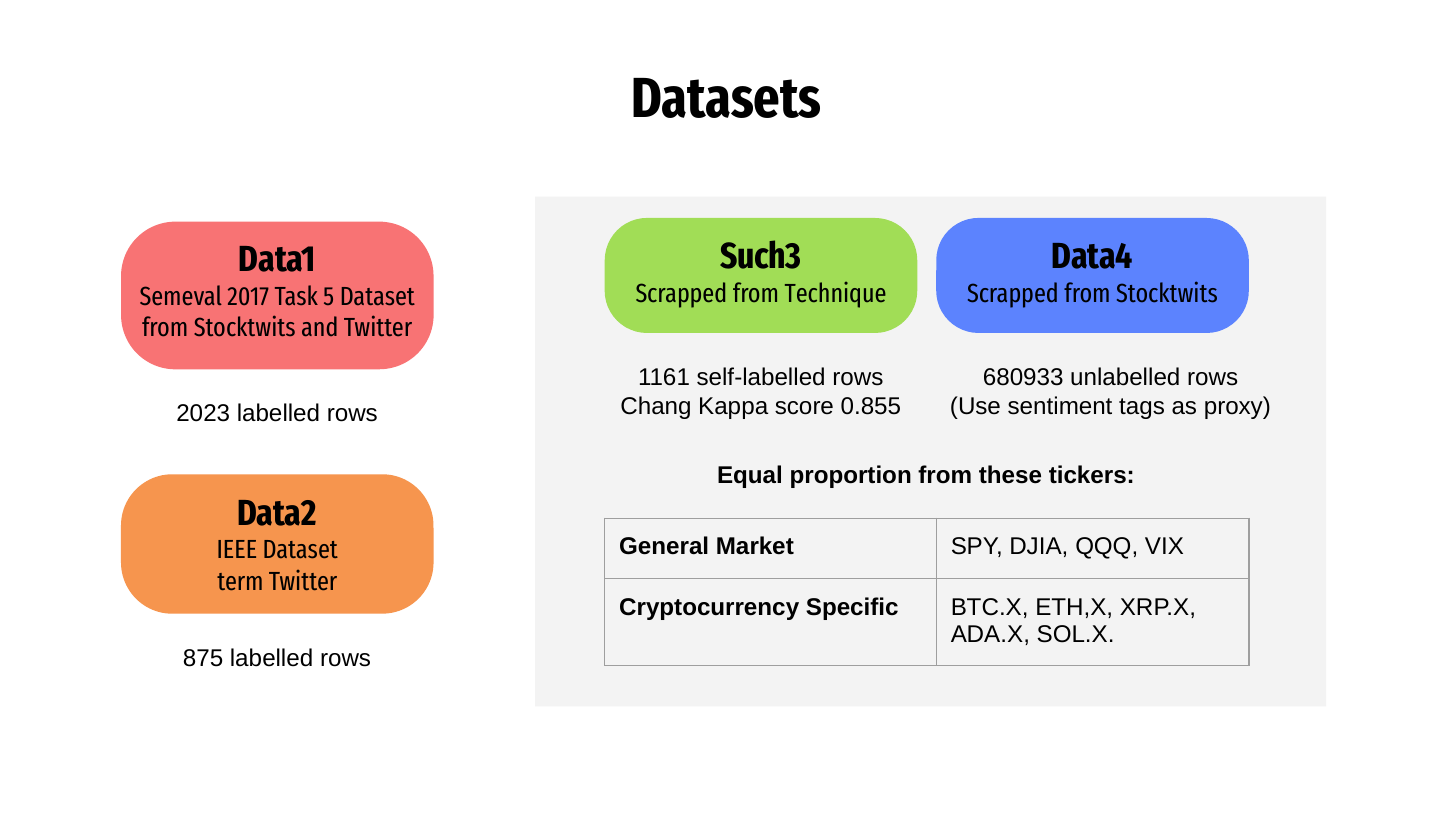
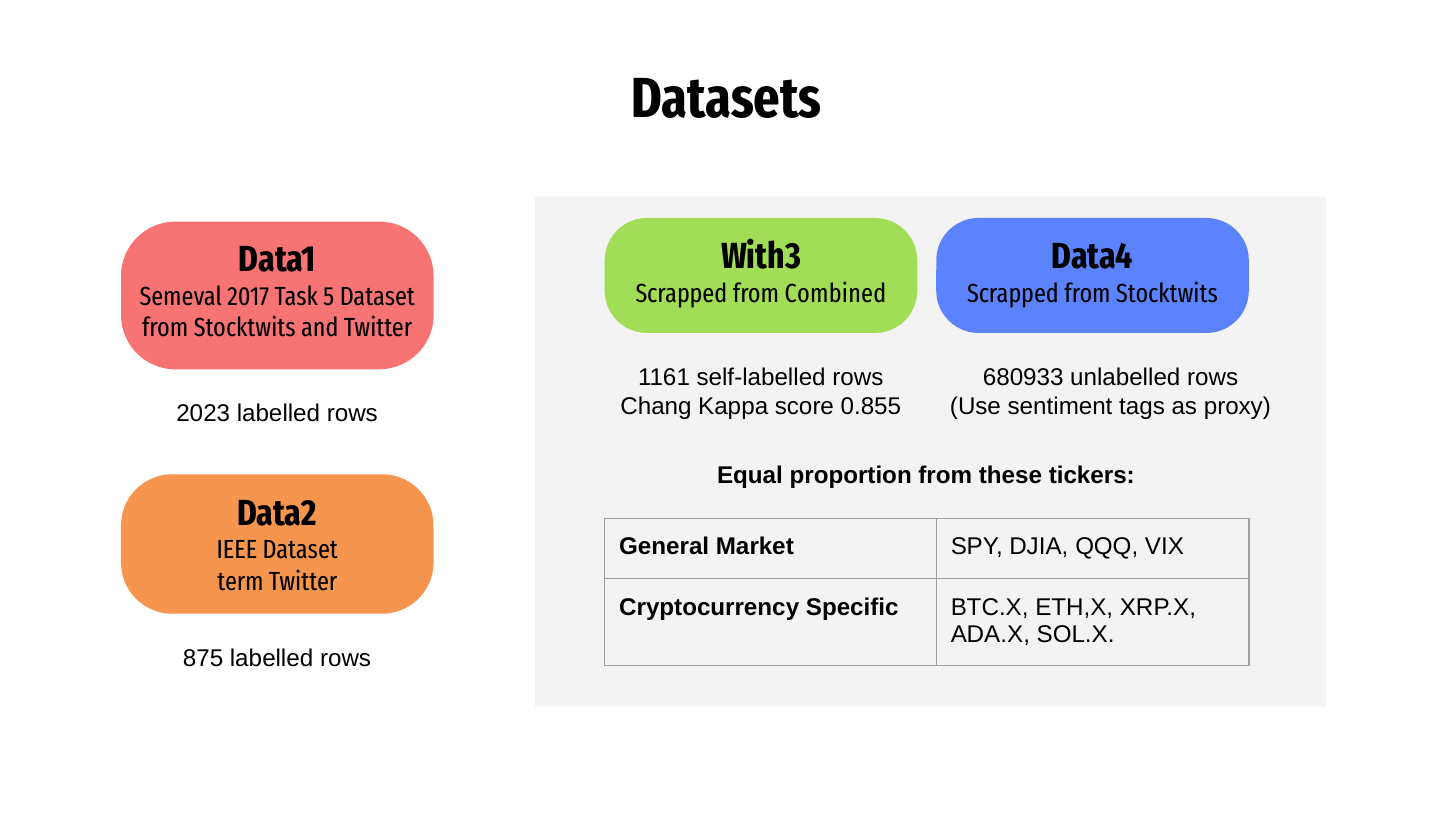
Such3: Such3 -> With3
Technique: Technique -> Combined
